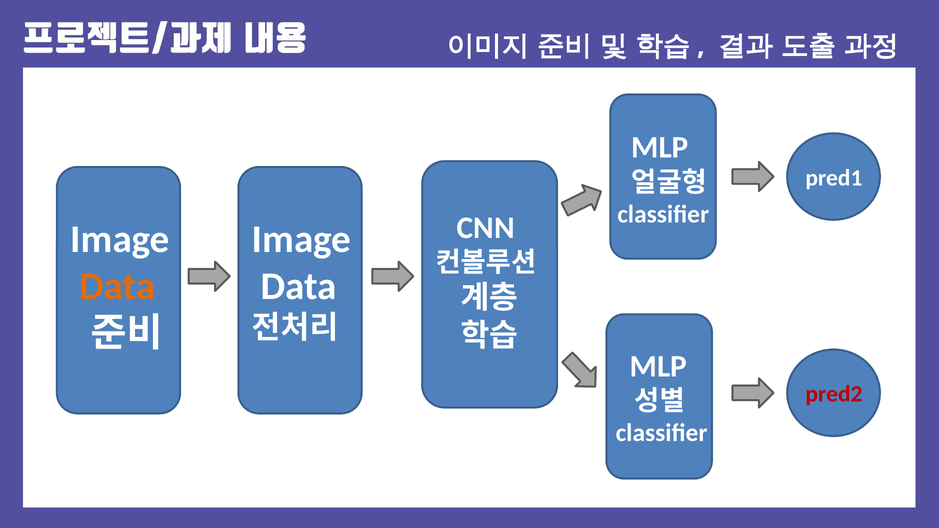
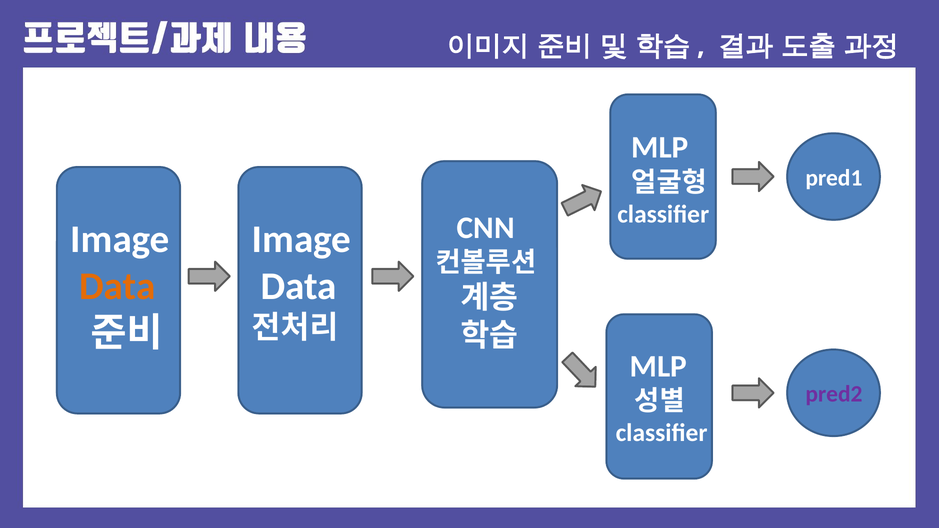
pred2 colour: red -> purple
